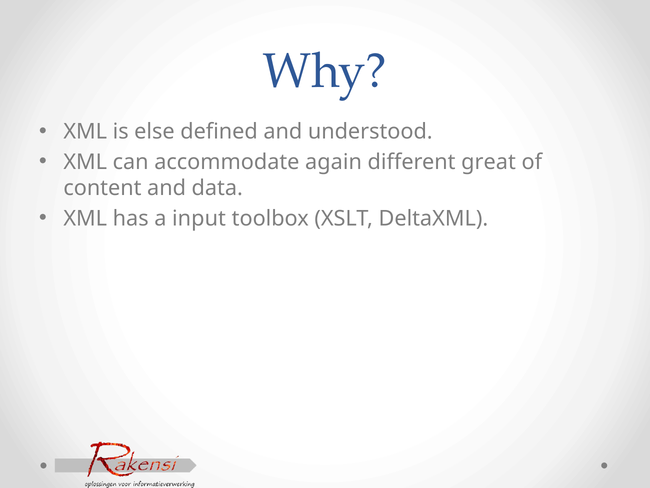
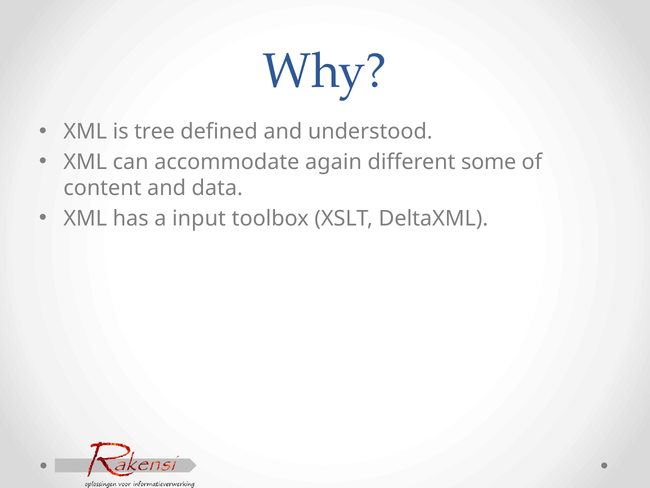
else: else -> tree
great: great -> some
